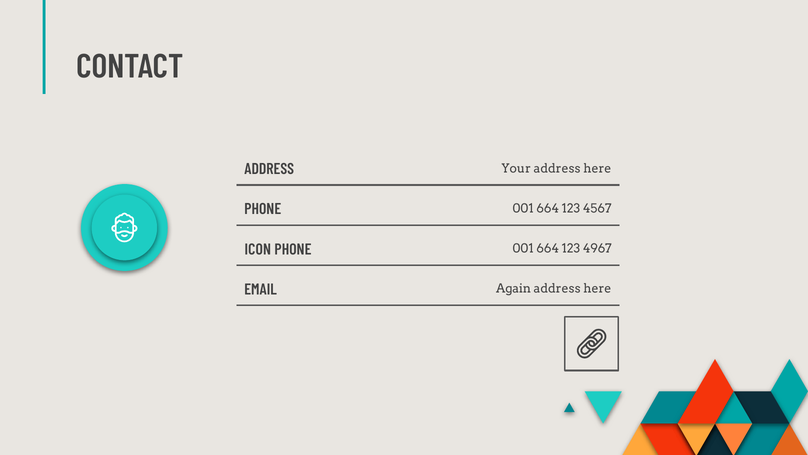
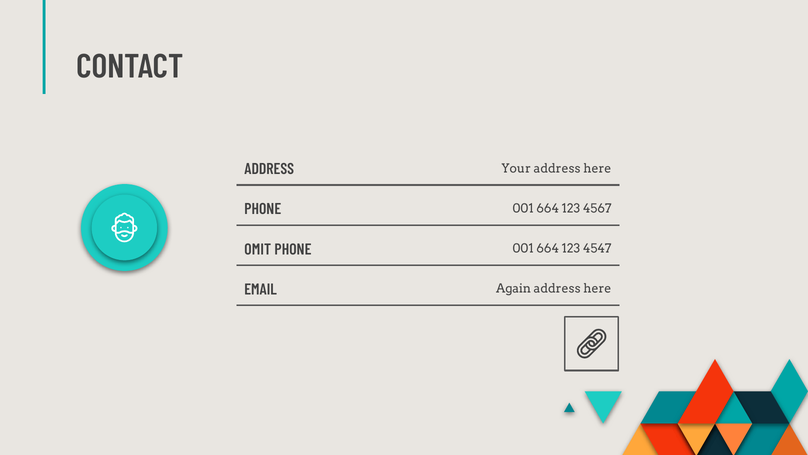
ICON: ICON -> OMIT
4967: 4967 -> 4547
